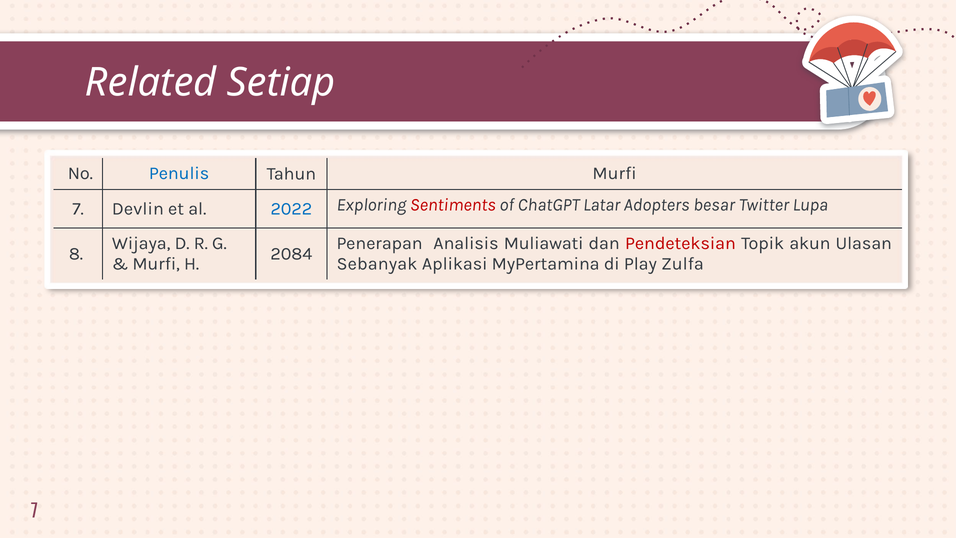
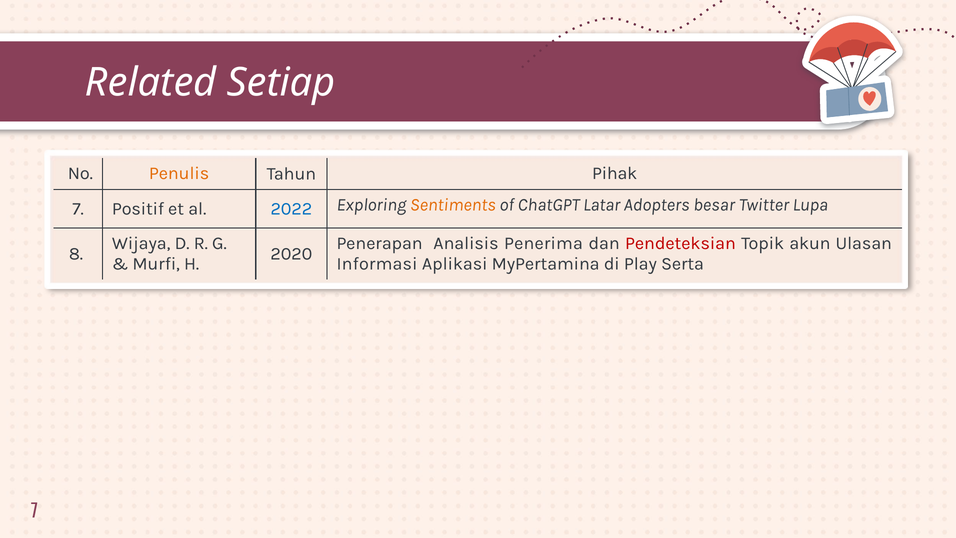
Penulis colour: blue -> orange
Tahun Murfi: Murfi -> Pihak
Devlin: Devlin -> Positif
Sentiments colour: red -> orange
Muliawati: Muliawati -> Penerima
2084: 2084 -> 2020
Sebanyak: Sebanyak -> Informasi
Zulfa: Zulfa -> Serta
